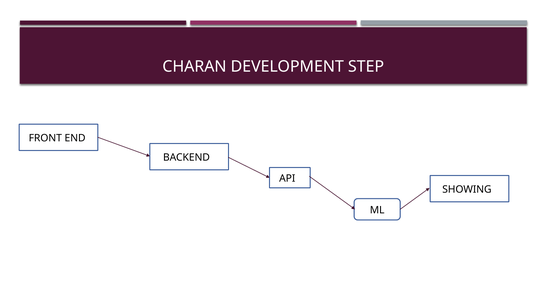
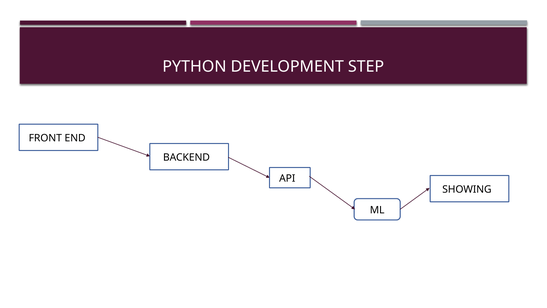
CHARAN: CHARAN -> PYTHON
